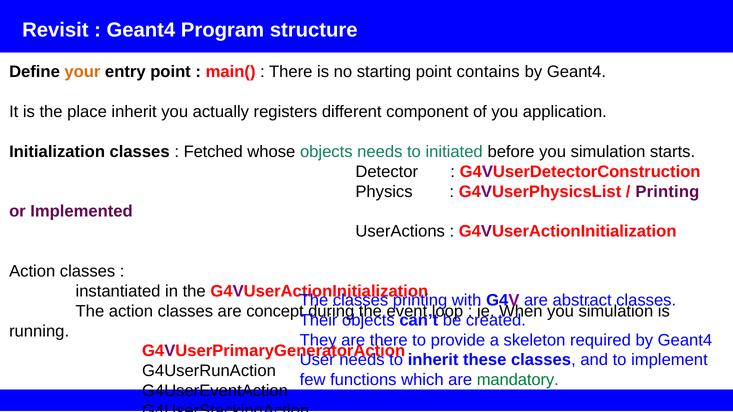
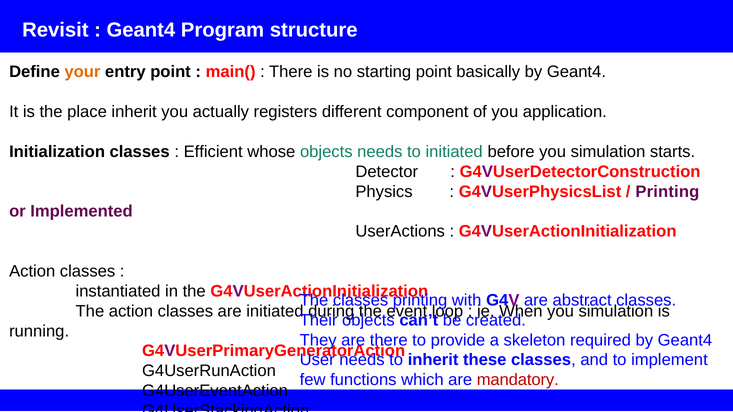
contains: contains -> basically
Fetched: Fetched -> Efficient
are concept: concept -> initiated
mandatory colour: green -> red
